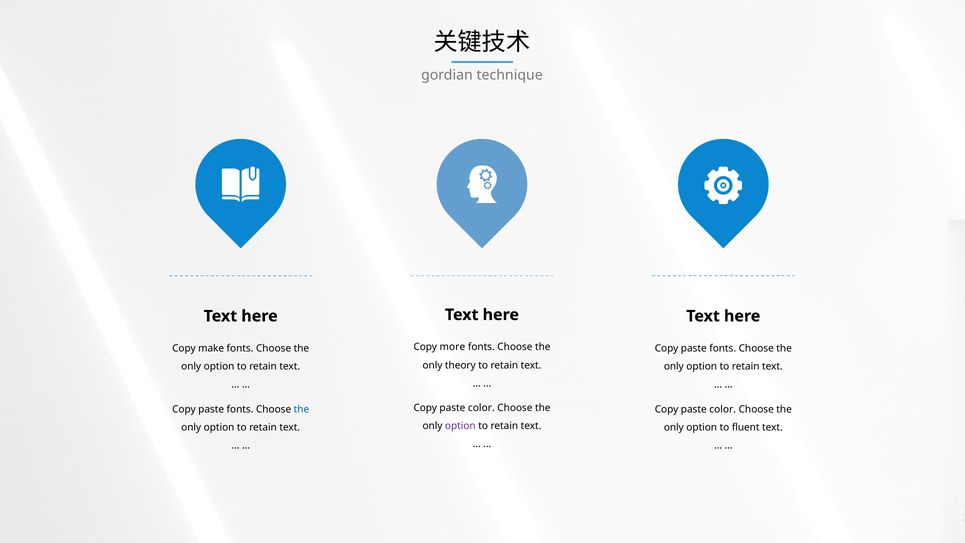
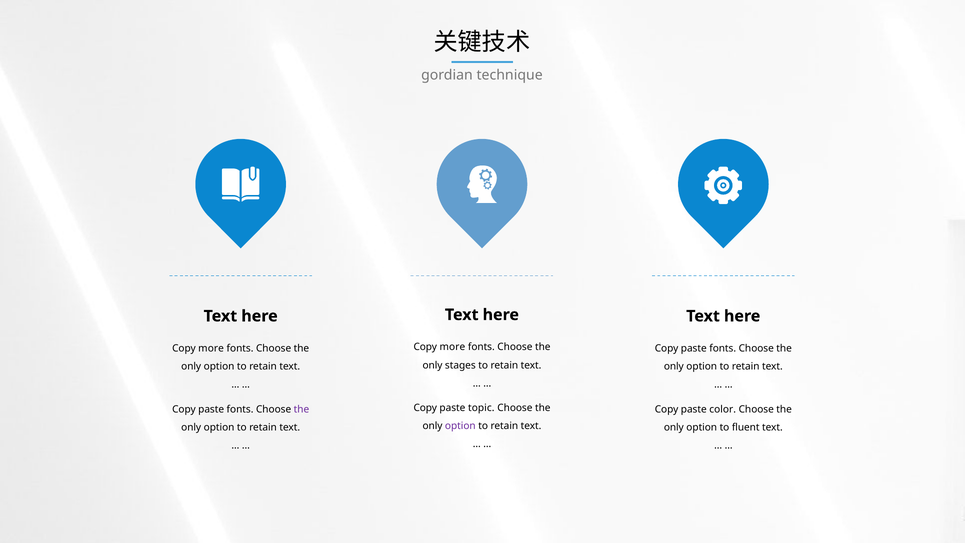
make at (211, 348): make -> more
theory: theory -> stages
color at (481, 408): color -> topic
the at (301, 409) colour: blue -> purple
